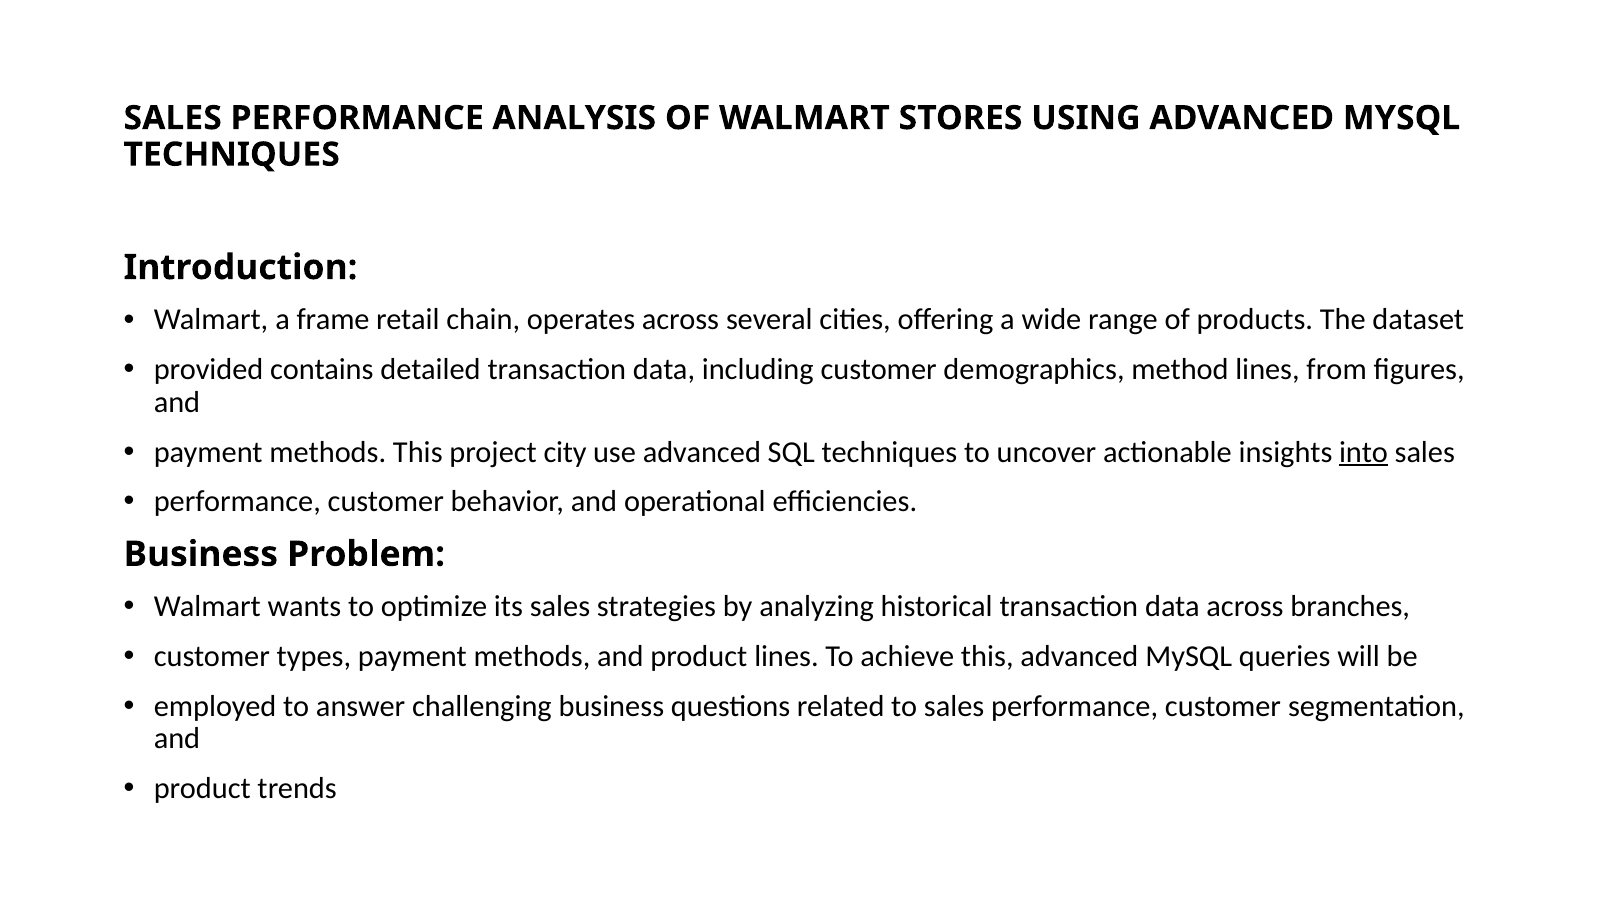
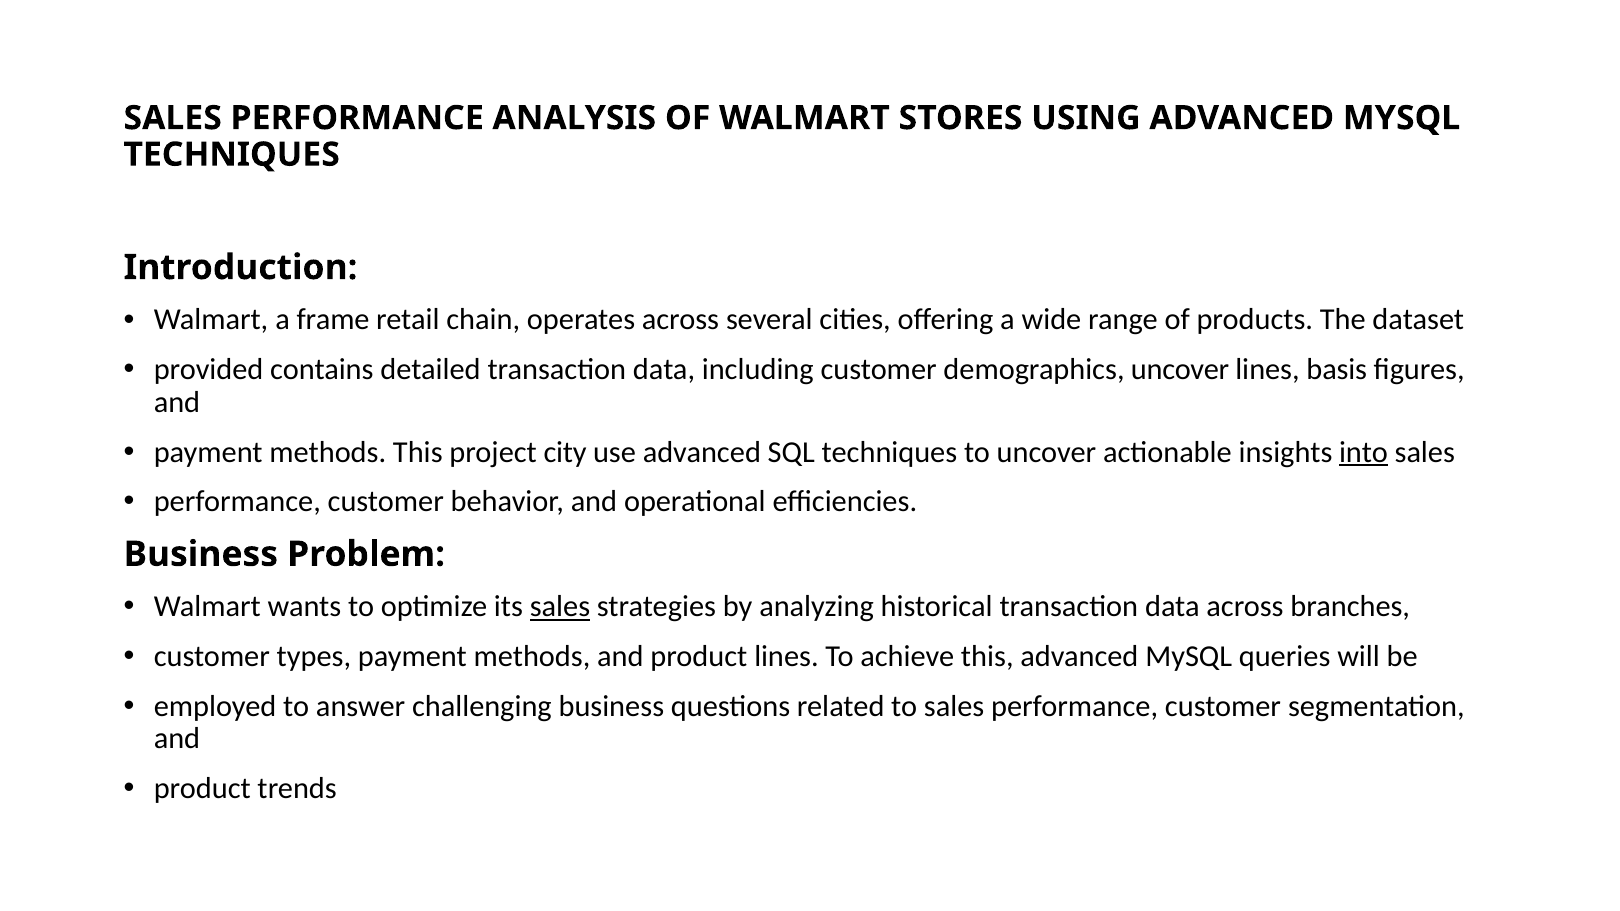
demographics method: method -> uncover
from: from -> basis
sales at (560, 607) underline: none -> present
